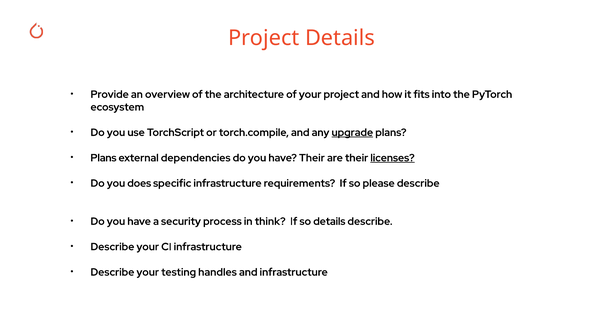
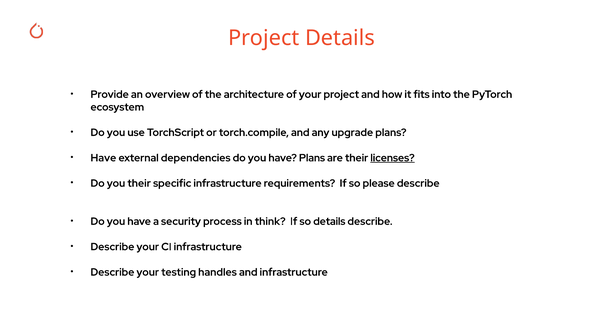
upgrade underline: present -> none
Plans at (103, 158): Plans -> Have
have Their: Their -> Plans
you does: does -> their
